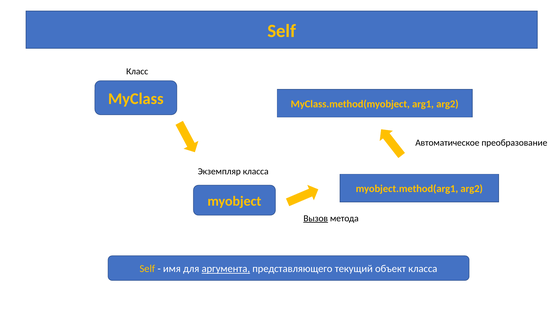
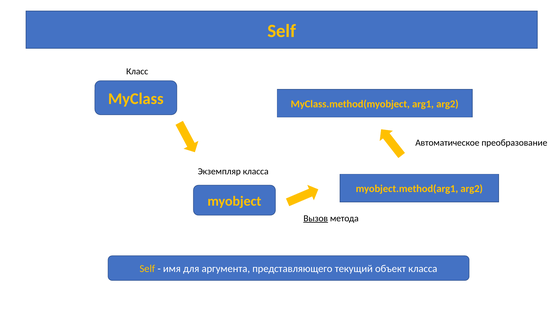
аргумента underline: present -> none
